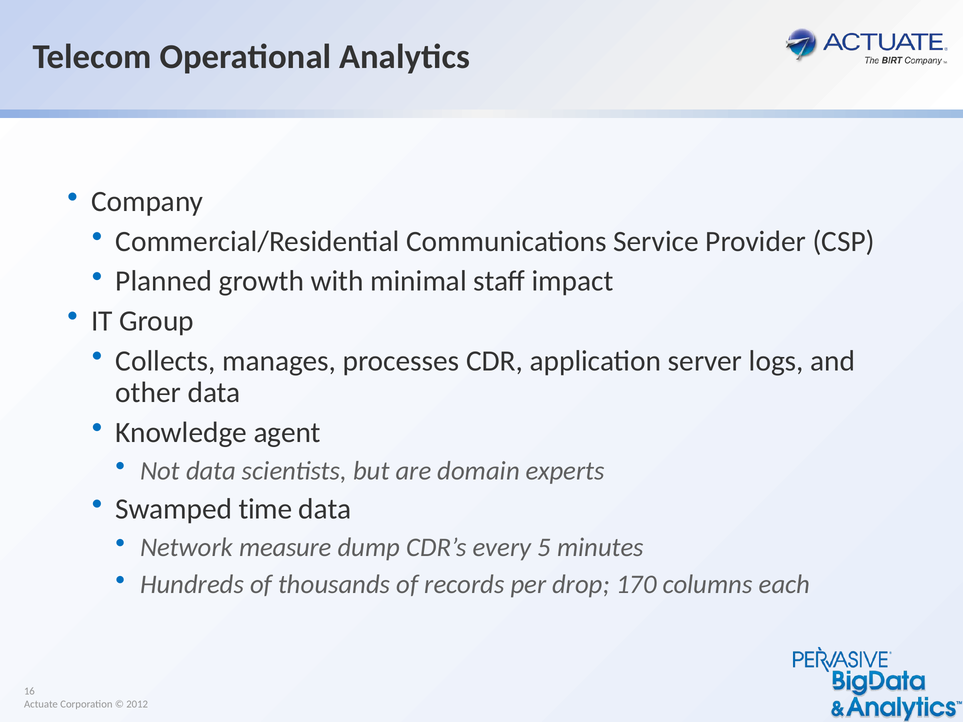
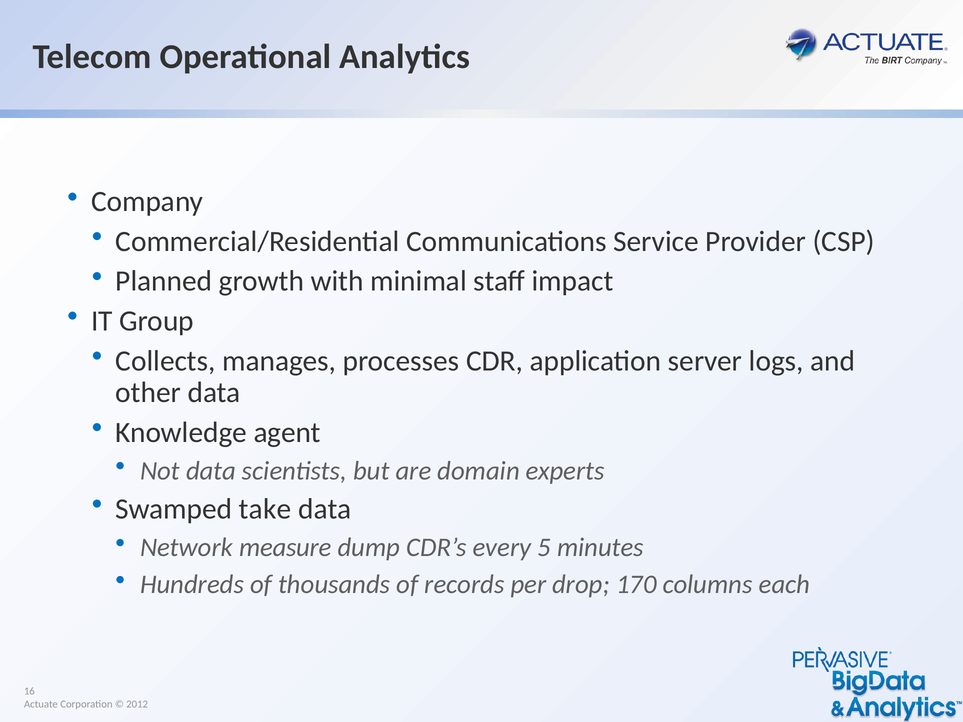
time: time -> take
